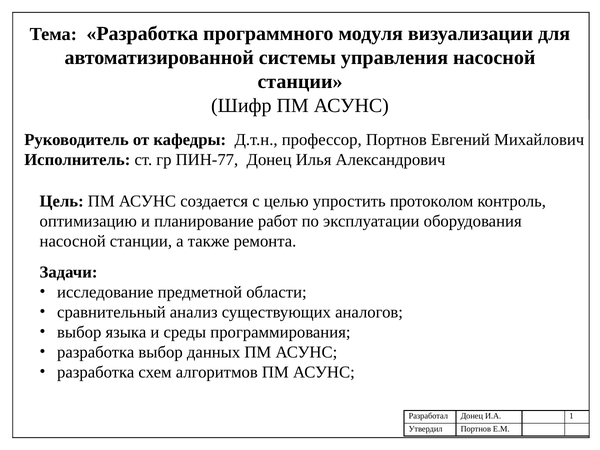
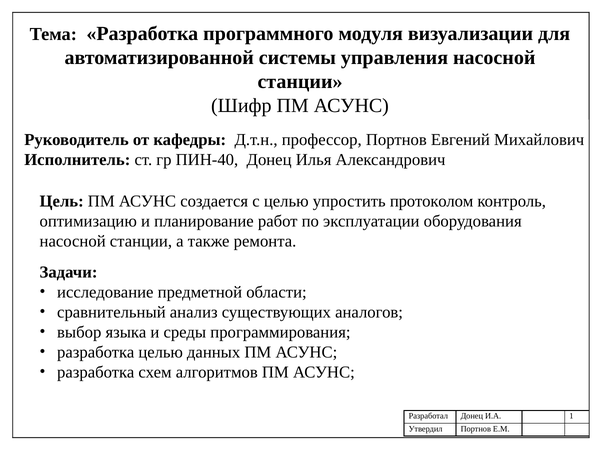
ПИН-77: ПИН-77 -> ПИН-40
разработка выбор: выбор -> целью
